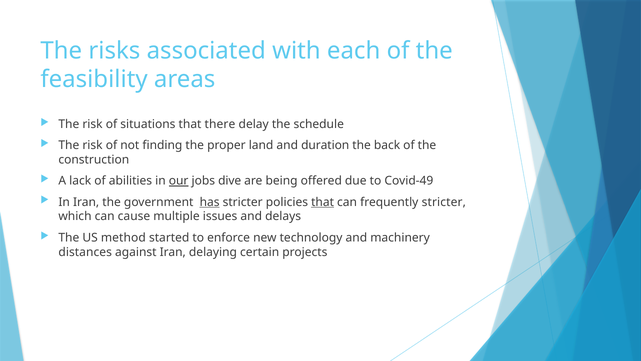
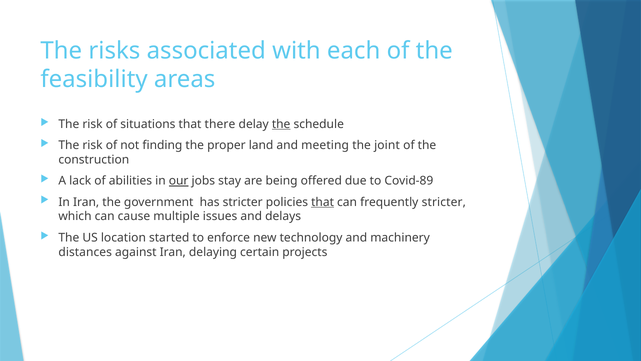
the at (281, 124) underline: none -> present
duration: duration -> meeting
back: back -> joint
dive: dive -> stay
Covid-49: Covid-49 -> Covid-89
has underline: present -> none
method: method -> location
